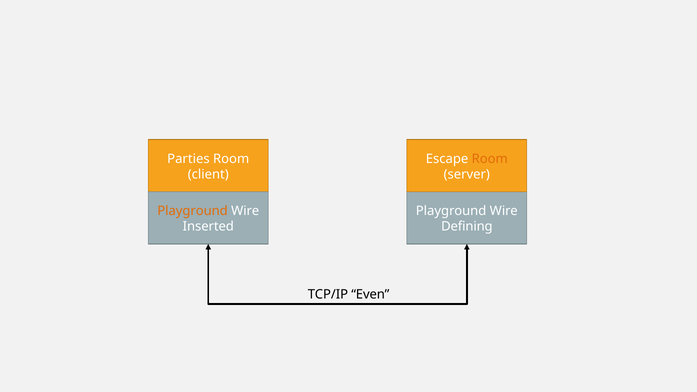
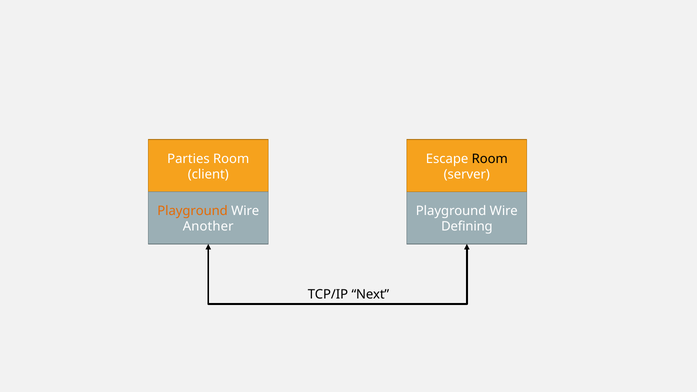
Room at (490, 159) colour: orange -> black
Inserted: Inserted -> Another
Even: Even -> Next
